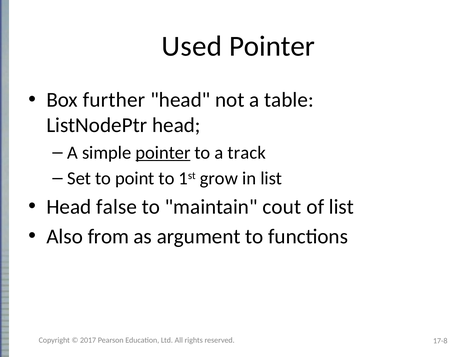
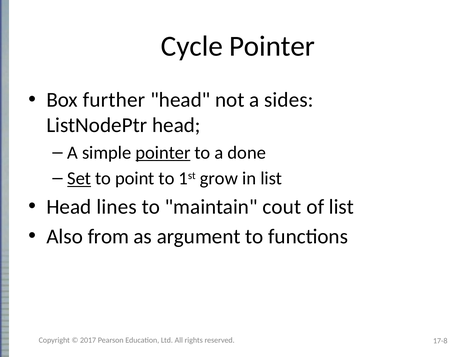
Used: Used -> Cycle
table: table -> sides
track: track -> done
Set underline: none -> present
false: false -> lines
